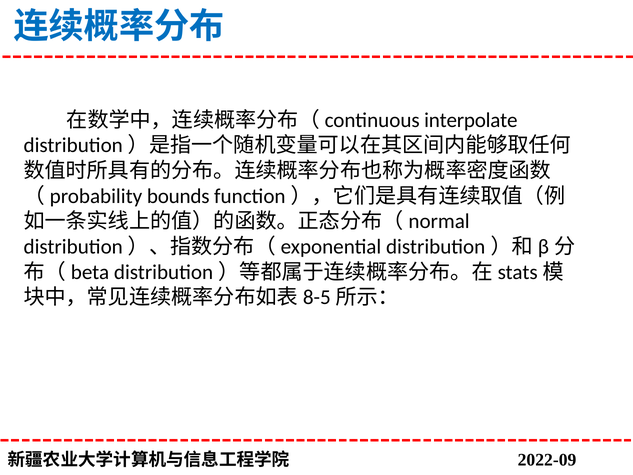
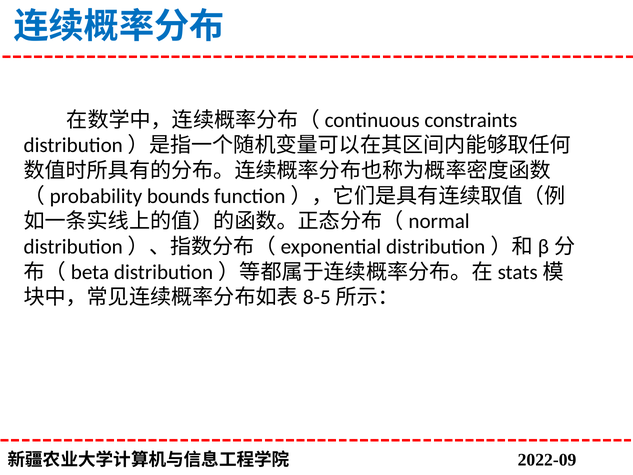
interpolate: interpolate -> constraints
